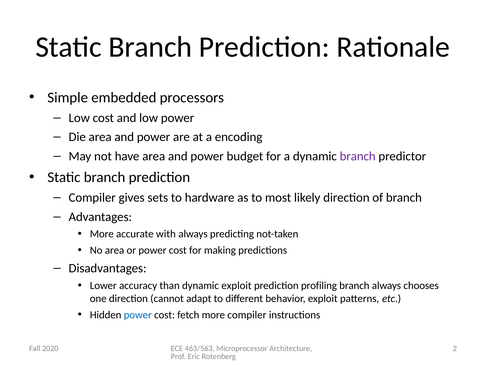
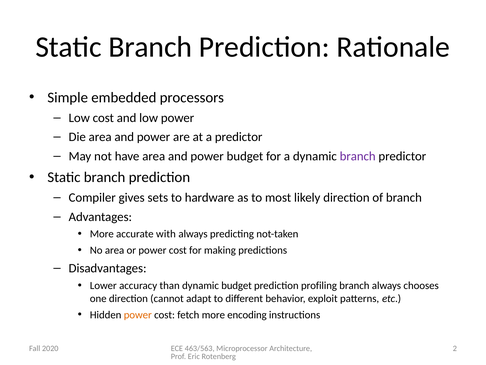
a encoding: encoding -> predictor
dynamic exploit: exploit -> budget
power at (138, 314) colour: blue -> orange
more compiler: compiler -> encoding
